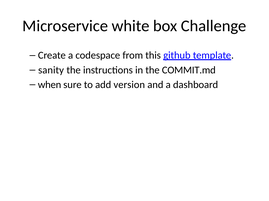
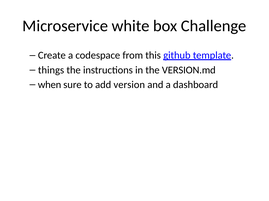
sanity: sanity -> things
COMMIT.md: COMMIT.md -> VERSION.md
